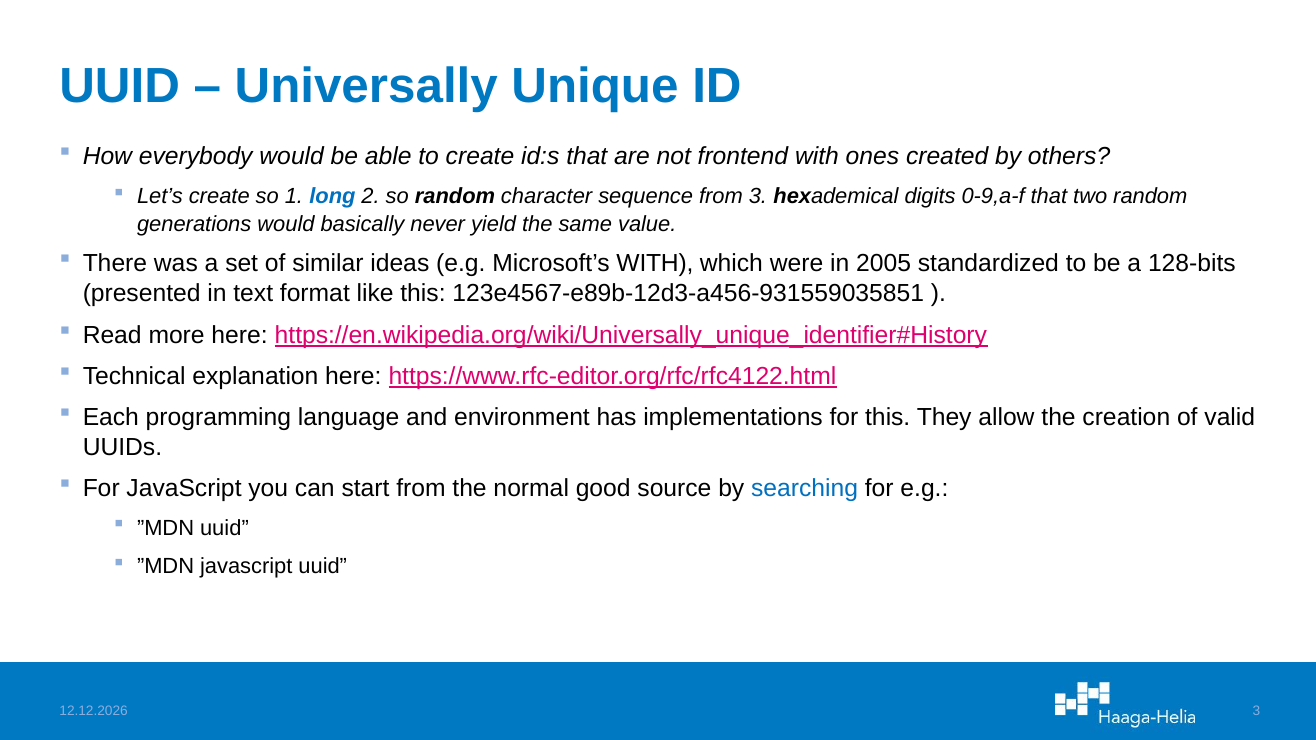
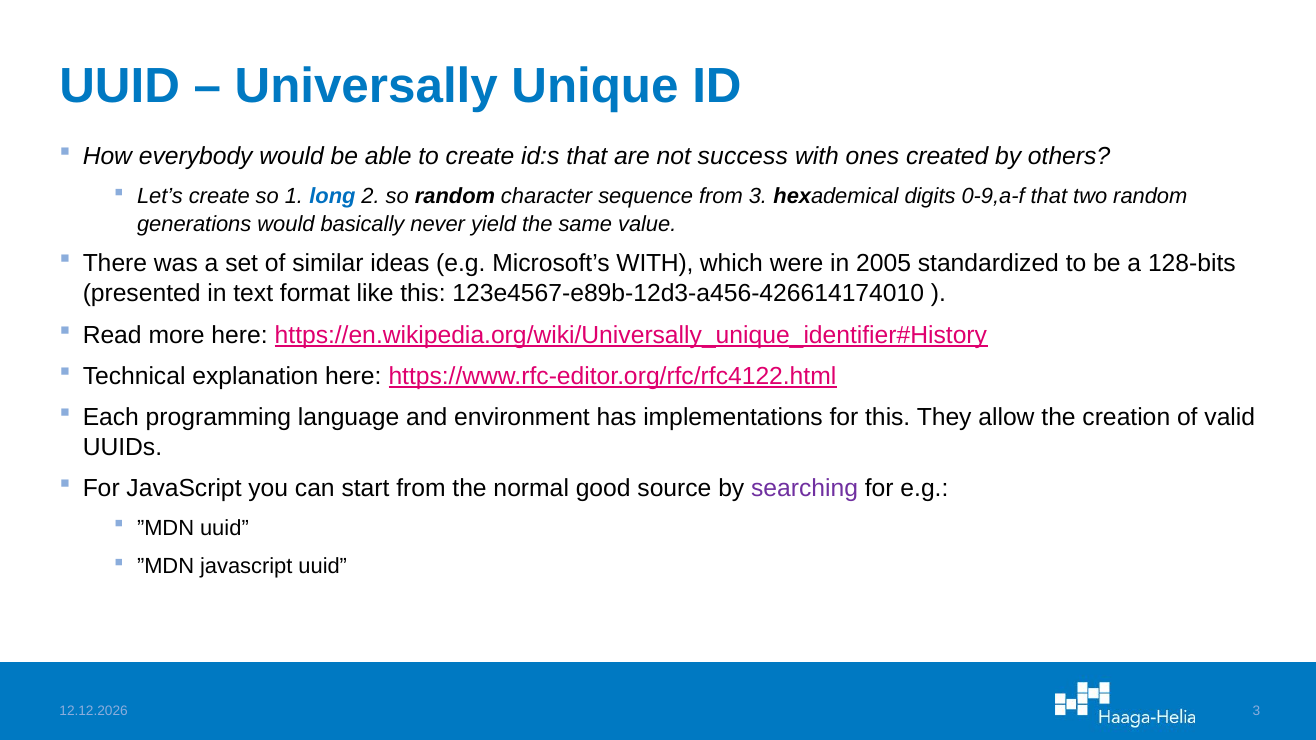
frontend: frontend -> success
123e4567-e89b-12d3-a456-931559035851: 123e4567-e89b-12d3-a456-931559035851 -> 123e4567-e89b-12d3-a456-426614174010
searching colour: blue -> purple
